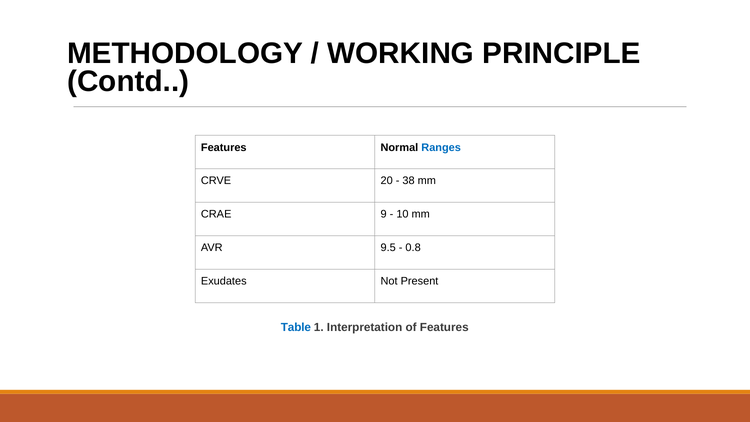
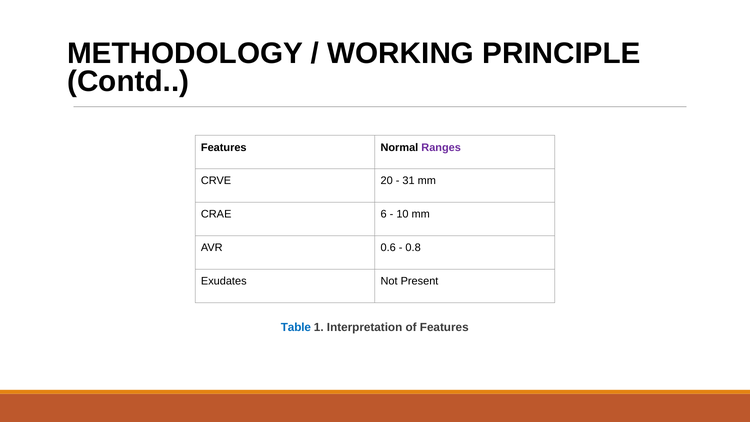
Ranges colour: blue -> purple
38: 38 -> 31
9: 9 -> 6
9.5: 9.5 -> 0.6
